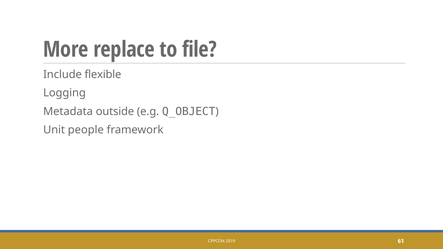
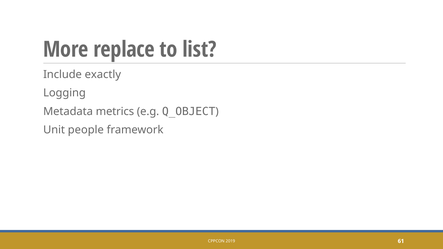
file: file -> list
flexible: flexible -> exactly
outside: outside -> metrics
